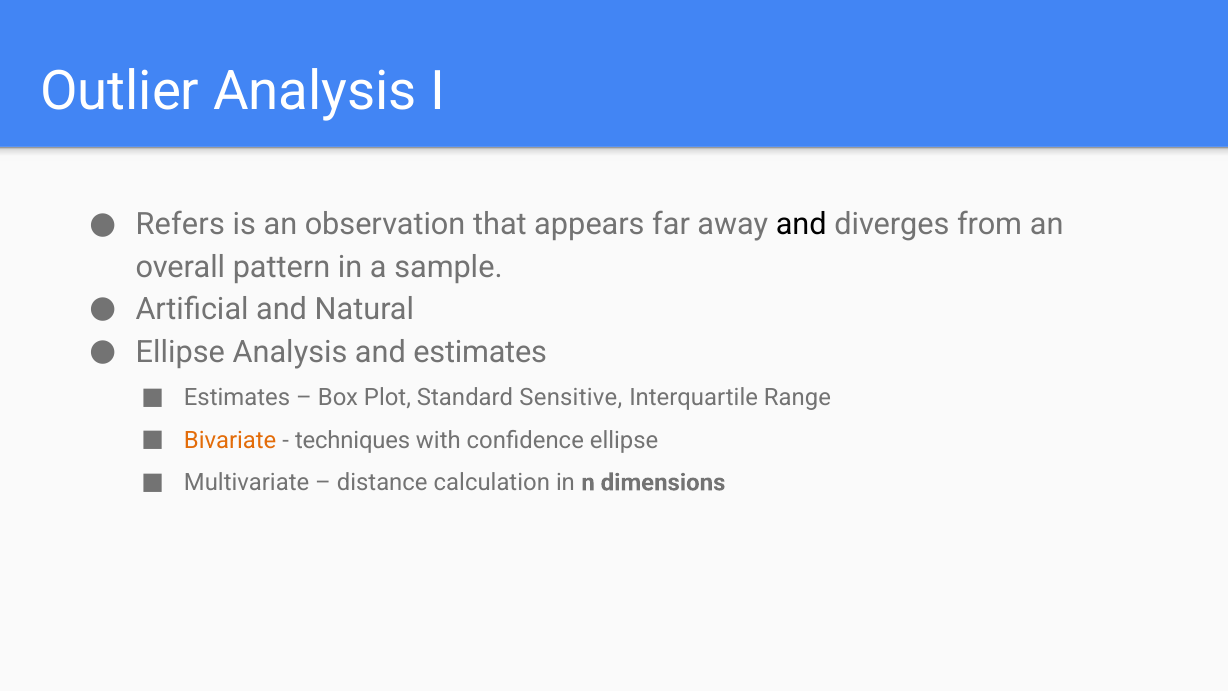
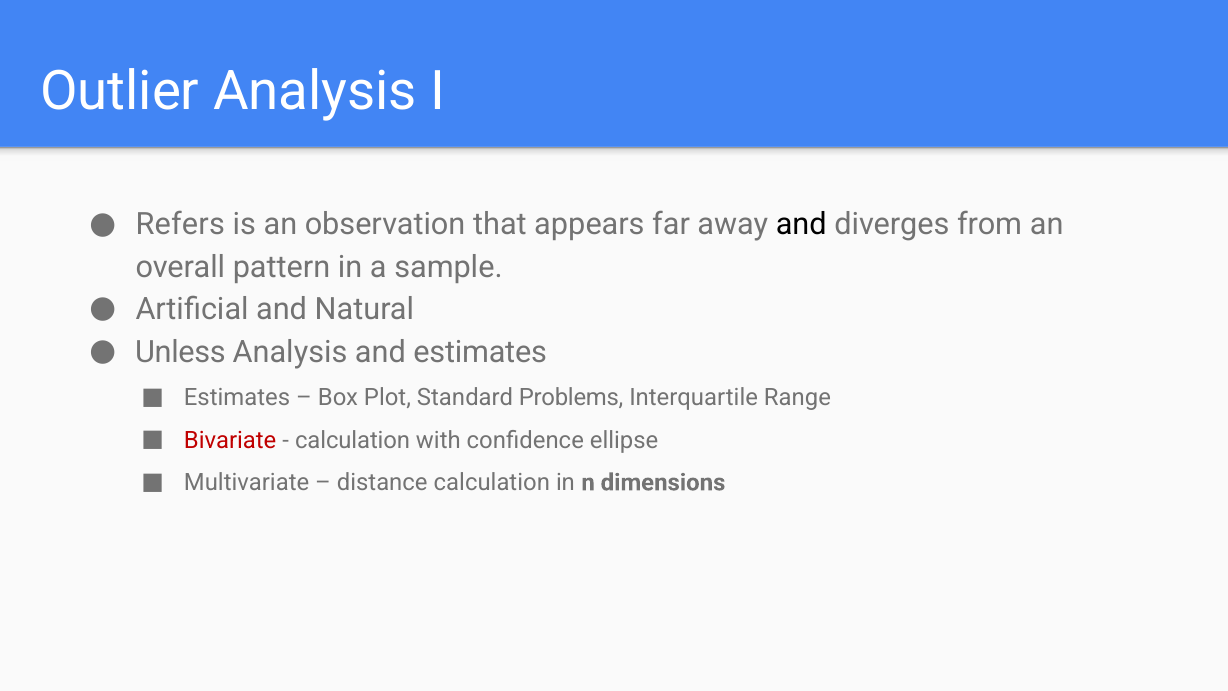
Ellipse at (180, 352): Ellipse -> Unless
Sensitive: Sensitive -> Problems
Bivariate colour: orange -> red
techniques at (353, 440): techniques -> calculation
